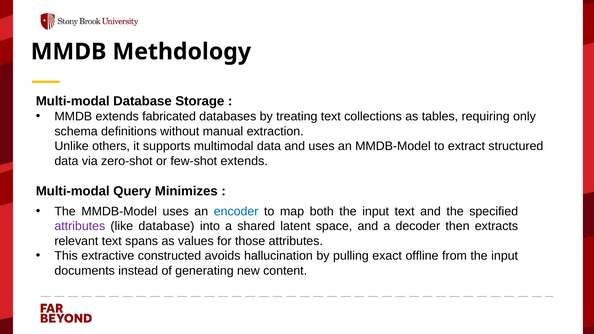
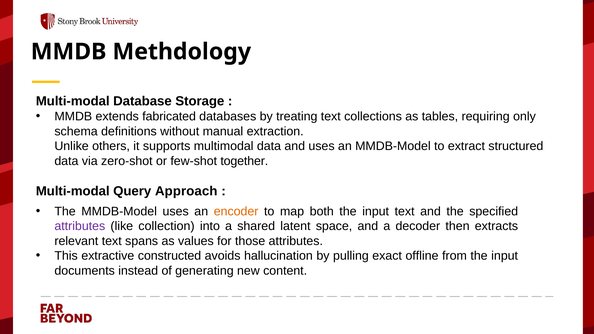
few-shot extends: extends -> together
Minimizes: Minimizes -> Approach
encoder colour: blue -> orange
like database: database -> collection
